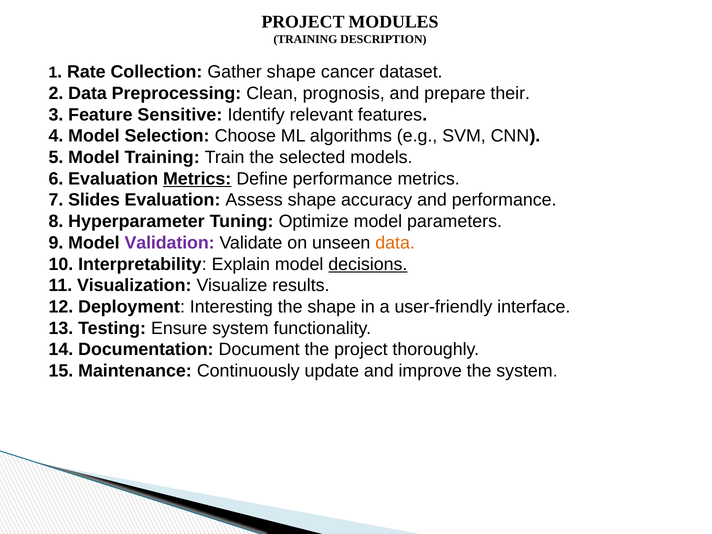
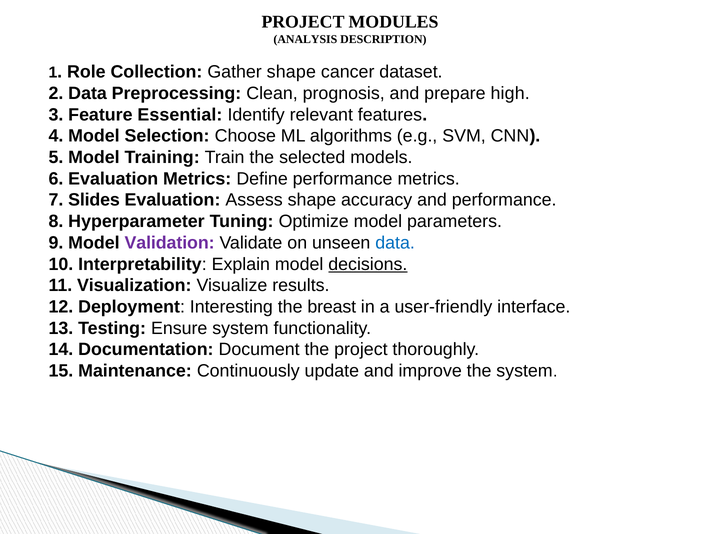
TRAINING at (305, 39): TRAINING -> ANALYSIS
Rate: Rate -> Role
their: their -> high
Sensitive: Sensitive -> Essential
Metrics at (197, 179) underline: present -> none
data at (395, 243) colour: orange -> blue
the shape: shape -> breast
